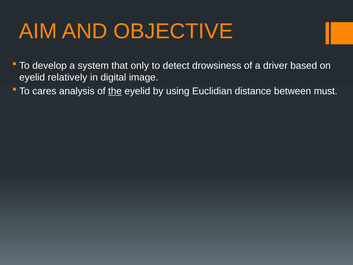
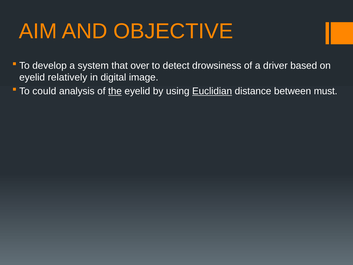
only: only -> over
cares: cares -> could
Euclidian underline: none -> present
